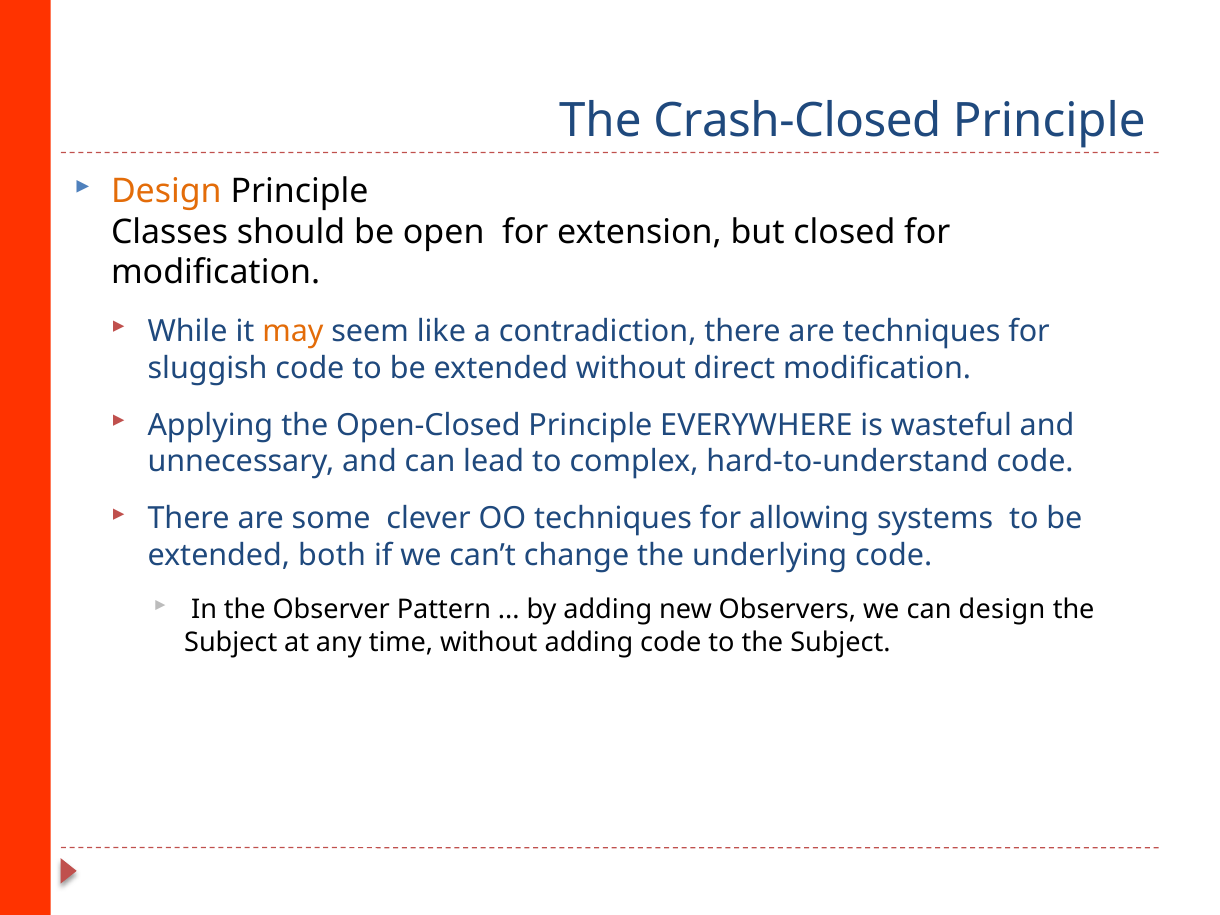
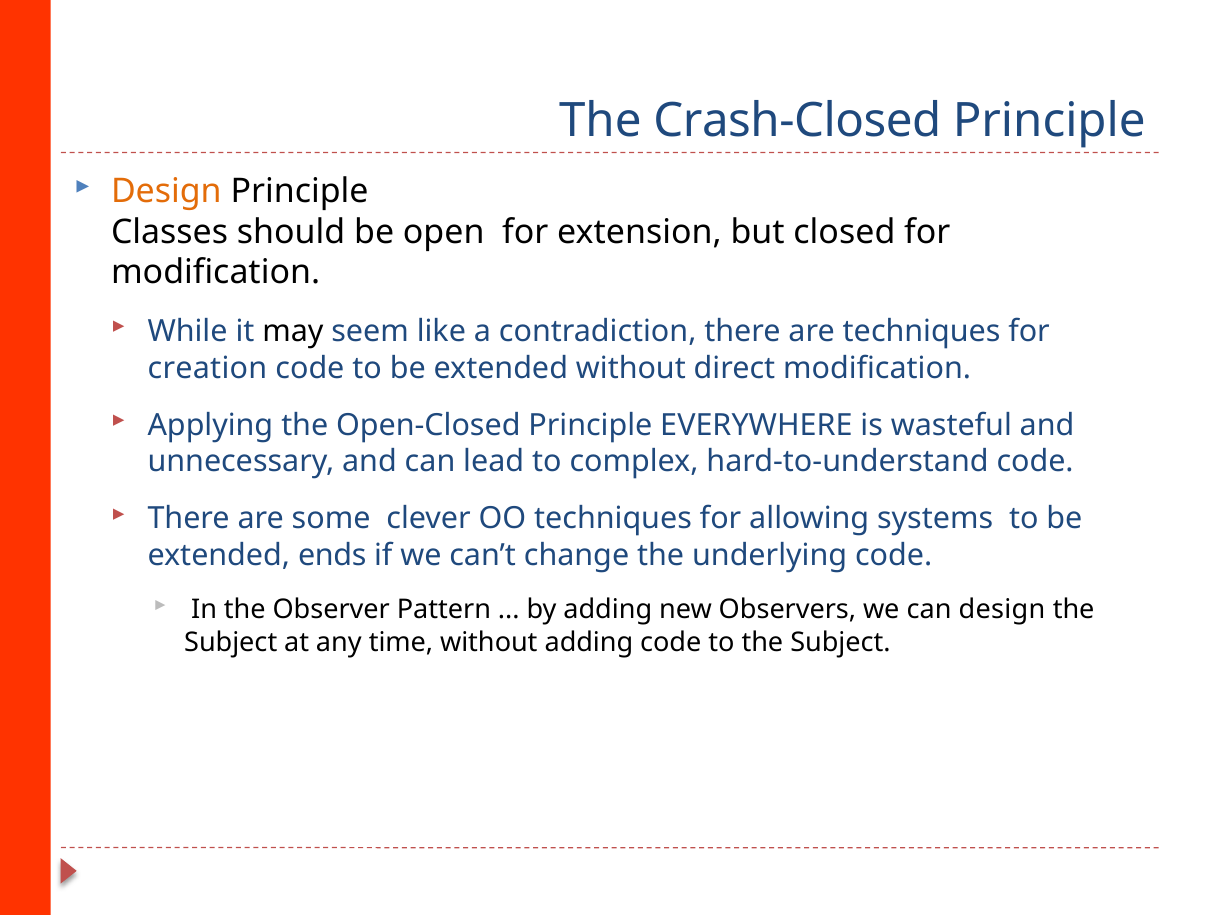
may colour: orange -> black
sluggish: sluggish -> creation
both: both -> ends
